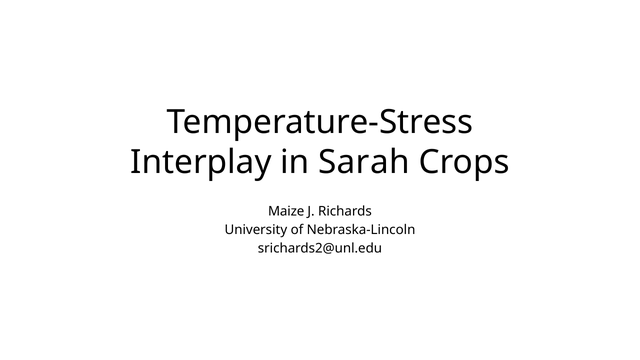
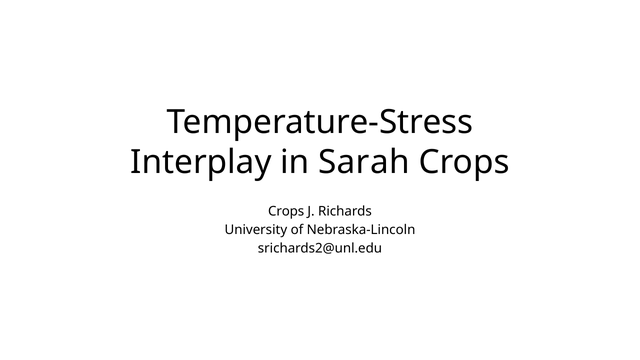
Maize at (286, 211): Maize -> Crops
